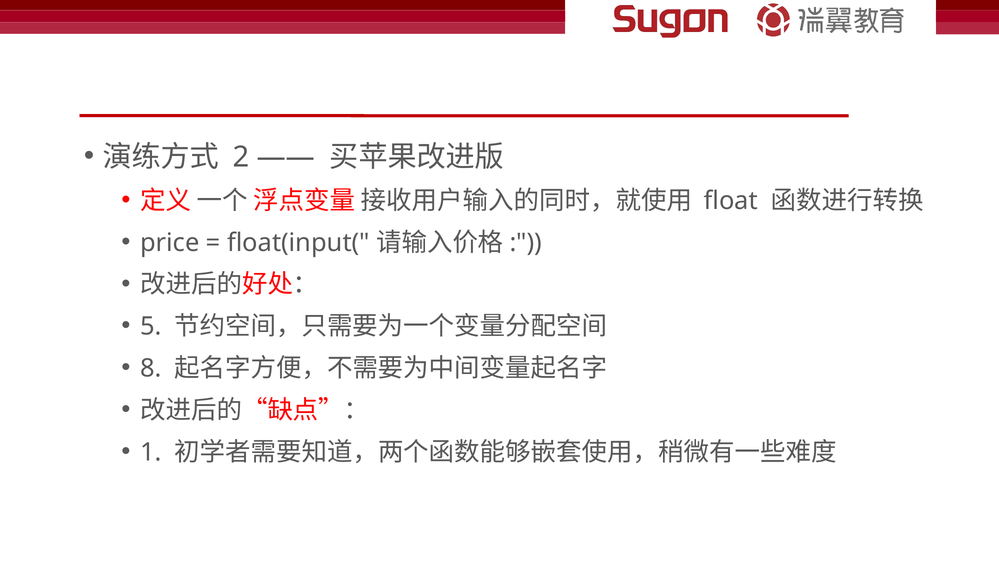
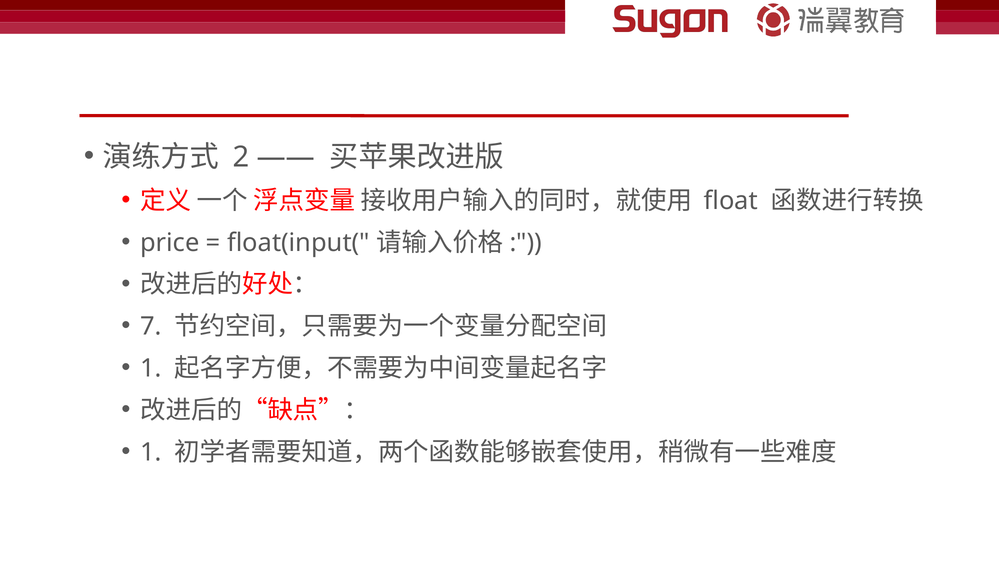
5: 5 -> 7
8 at (151, 368): 8 -> 1
